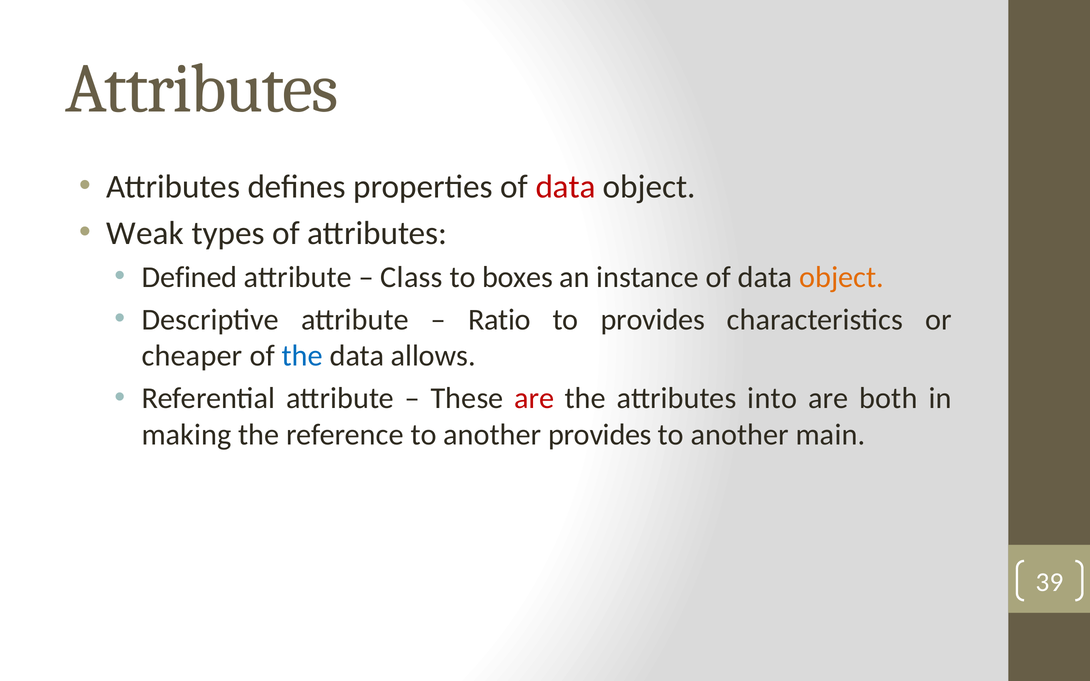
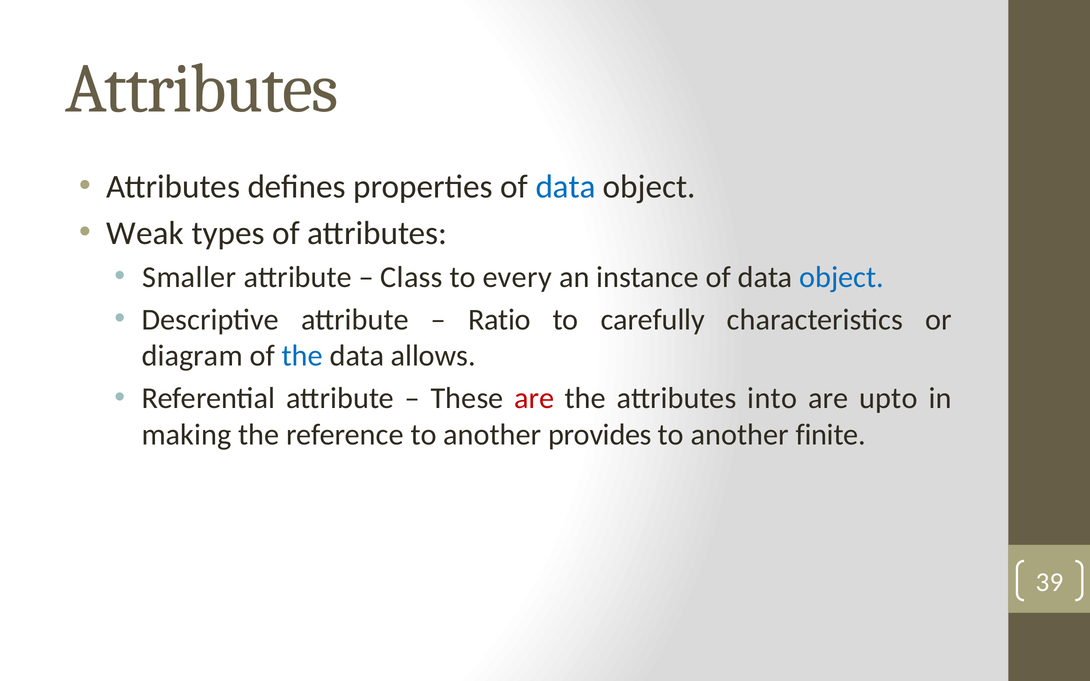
data at (566, 187) colour: red -> blue
Defined: Defined -> Smaller
boxes: boxes -> every
object at (842, 277) colour: orange -> blue
to provides: provides -> carefully
cheaper: cheaper -> diagram
both: both -> upto
main: main -> finite
